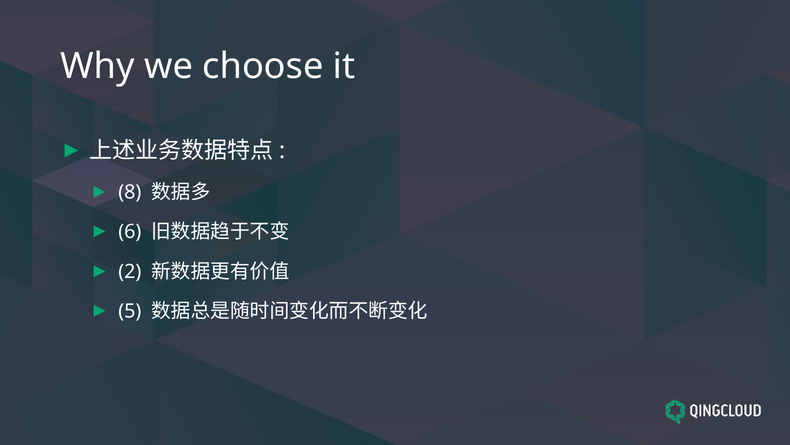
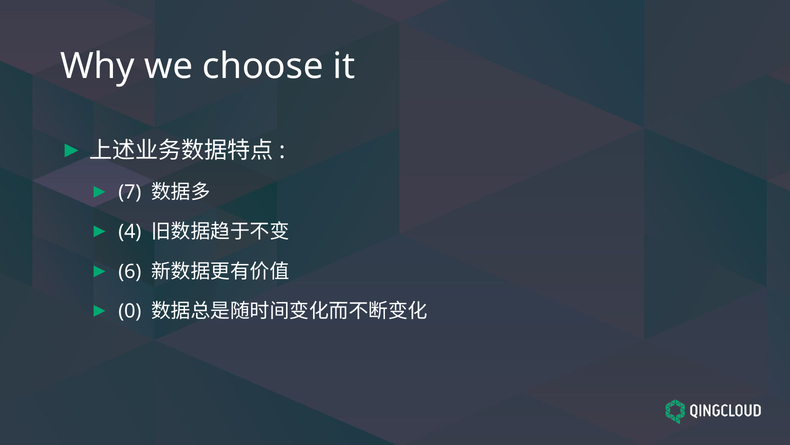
8: 8 -> 7
6: 6 -> 4
2: 2 -> 6
5: 5 -> 0
